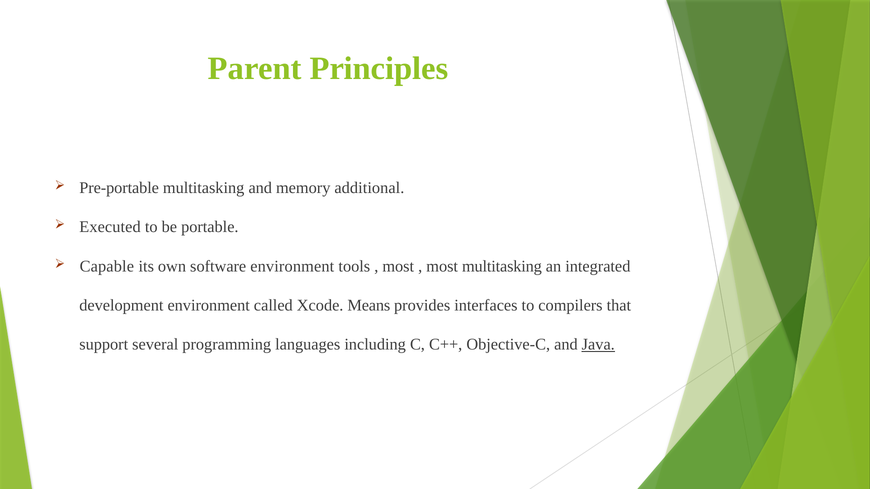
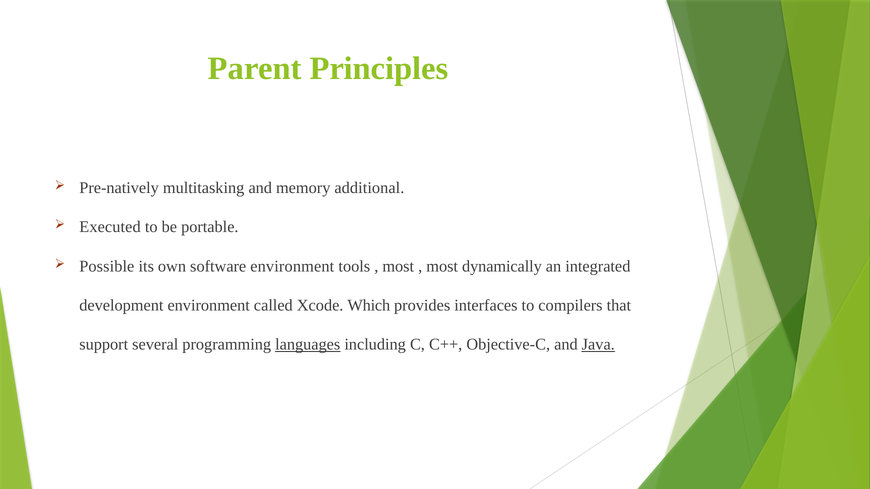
Pre-portable: Pre-portable -> Pre-natively
Capable: Capable -> Possible
most multitasking: multitasking -> dynamically
Means: Means -> Which
languages underline: none -> present
